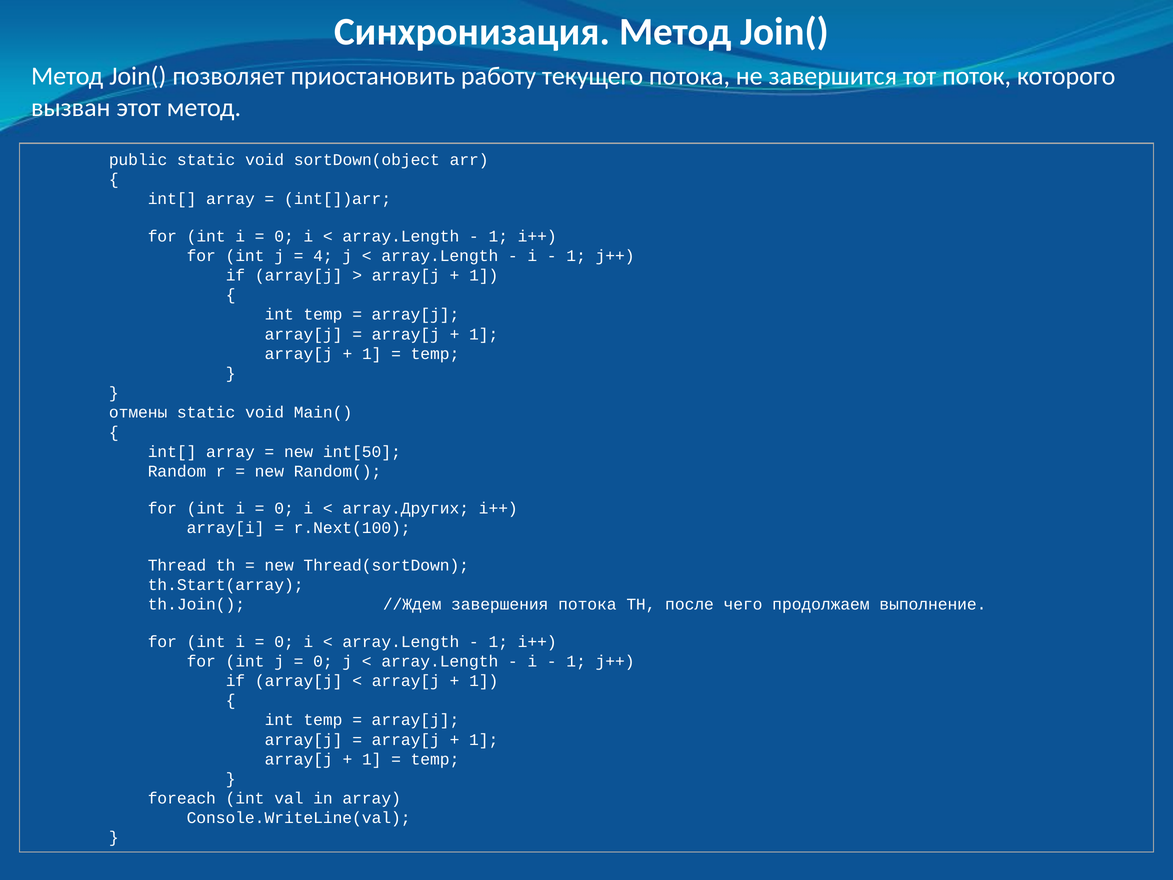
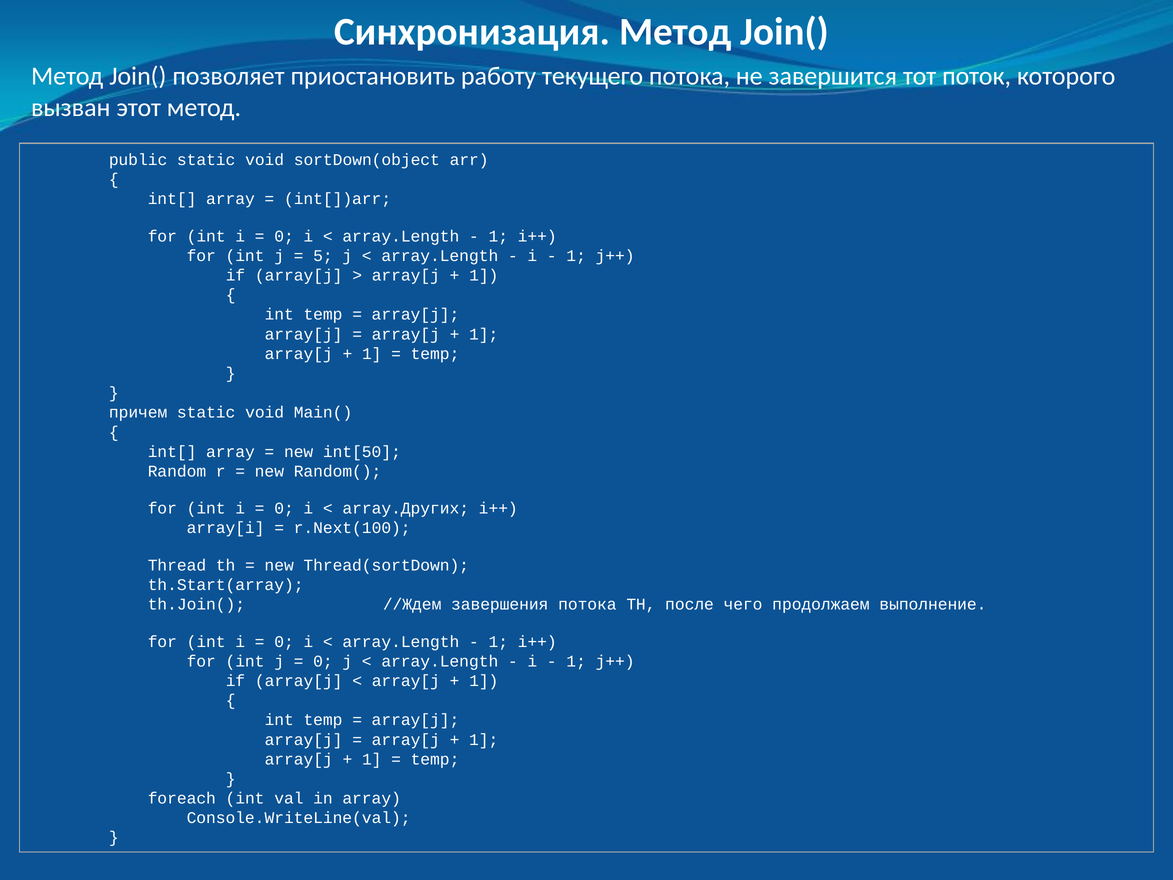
4: 4 -> 5
отмены: отмены -> причем
